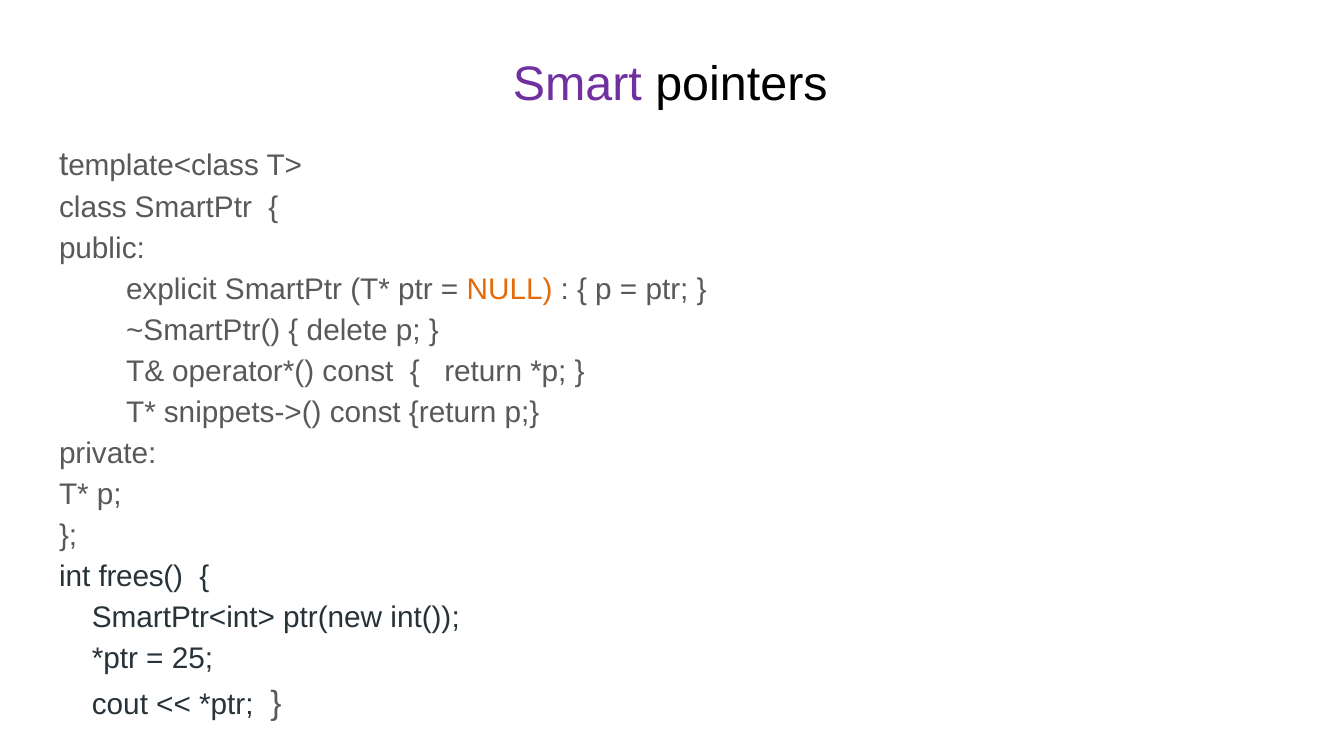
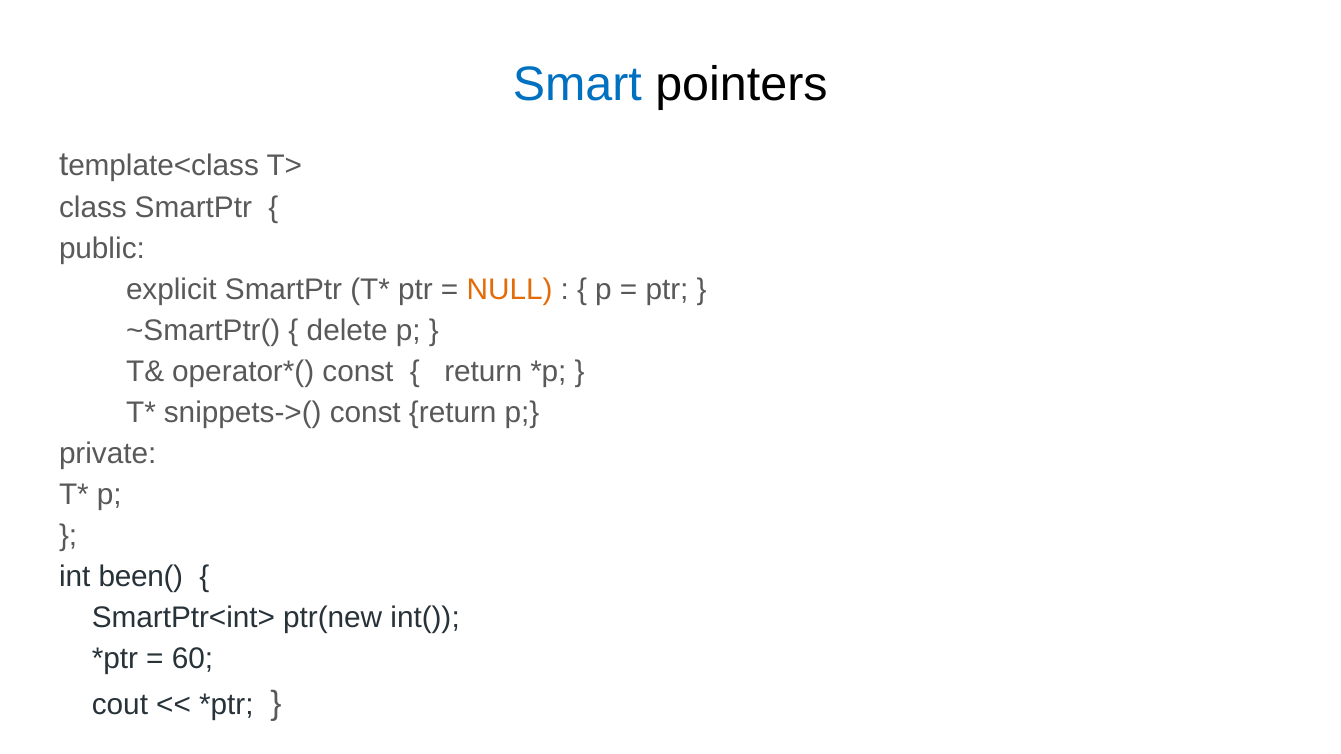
Smart colour: purple -> blue
frees(: frees( -> been(
25: 25 -> 60
